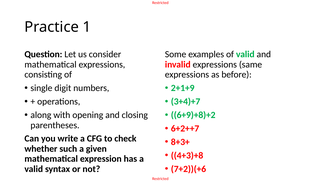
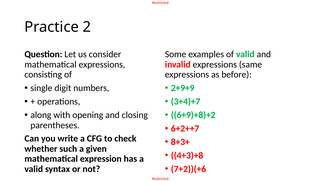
1: 1 -> 2
2+1+9: 2+1+9 -> 2+9+9
